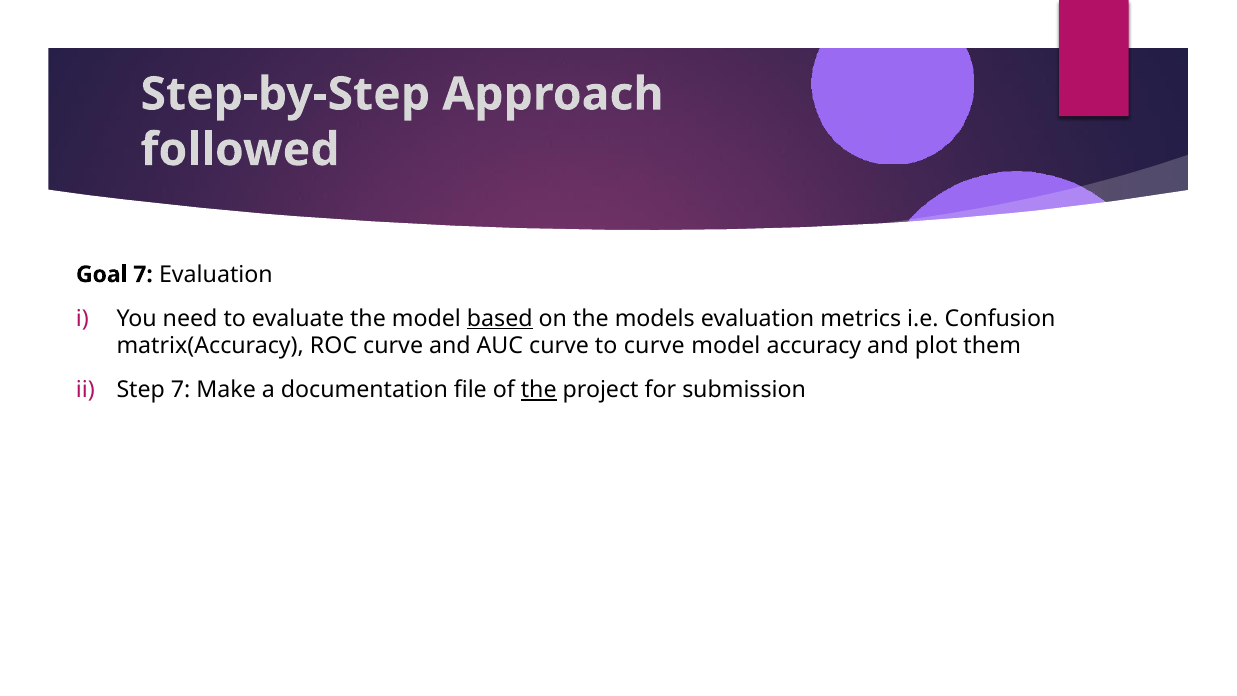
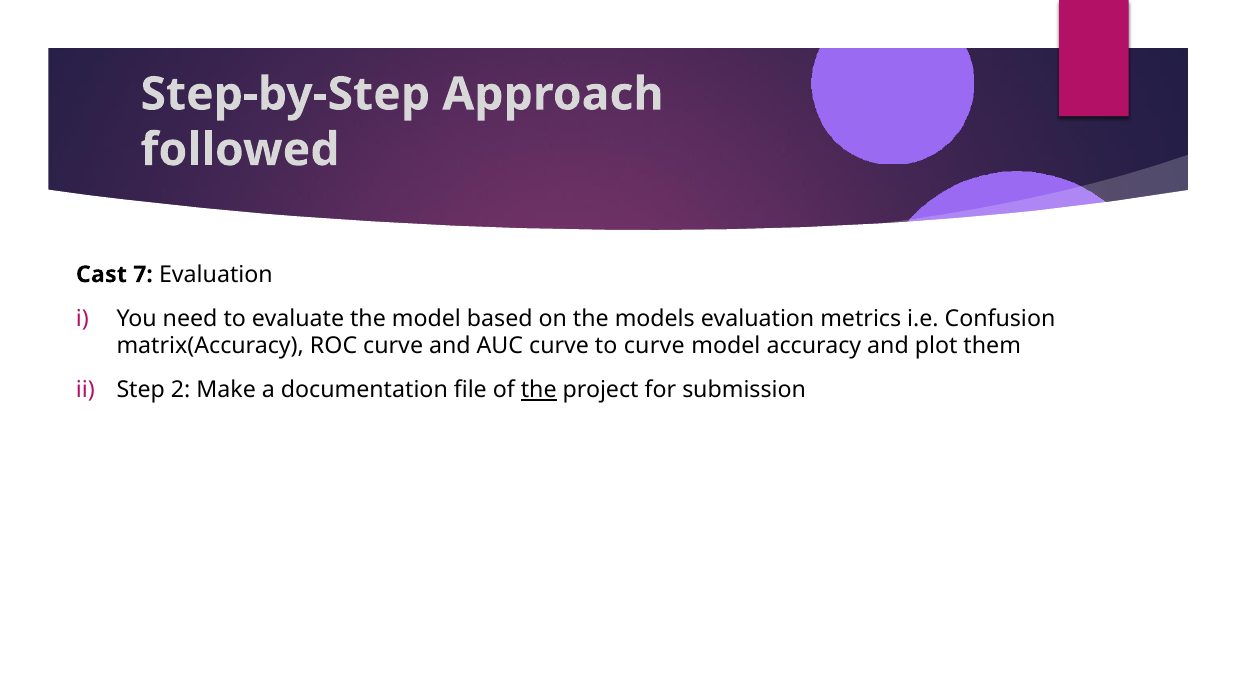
Goal: Goal -> Cast
based underline: present -> none
Step 7: 7 -> 2
